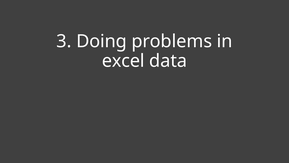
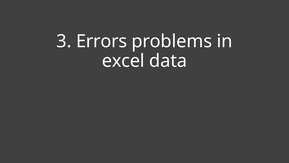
Doing: Doing -> Errors
